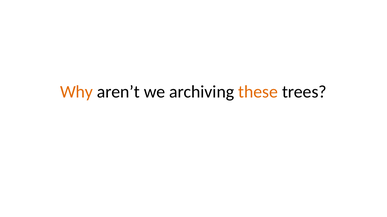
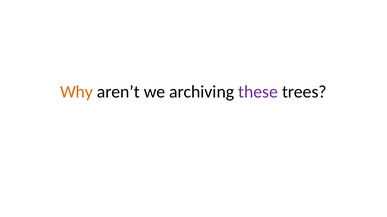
these colour: orange -> purple
